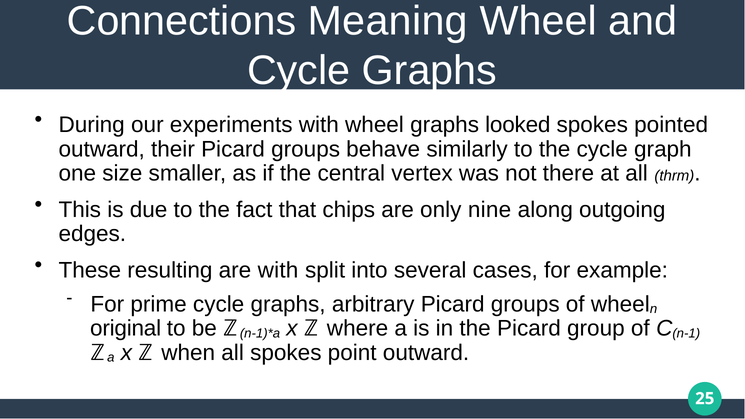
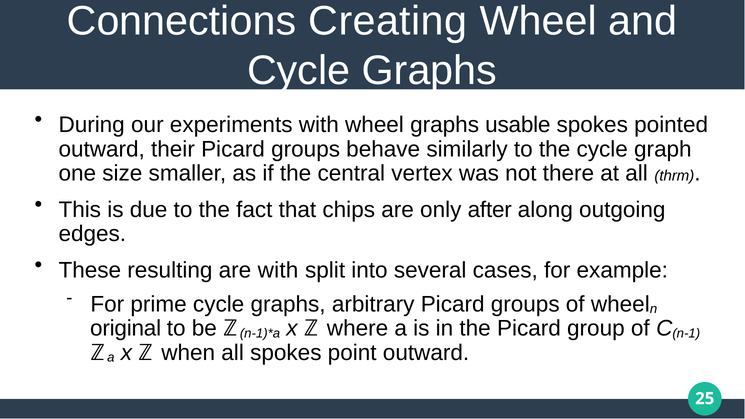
Meaning: Meaning -> Creating
looked: looked -> usable
nine: nine -> after
